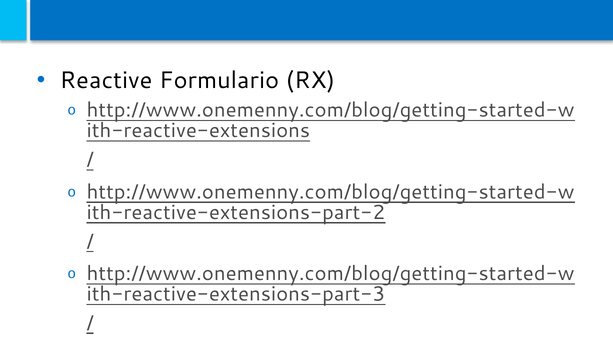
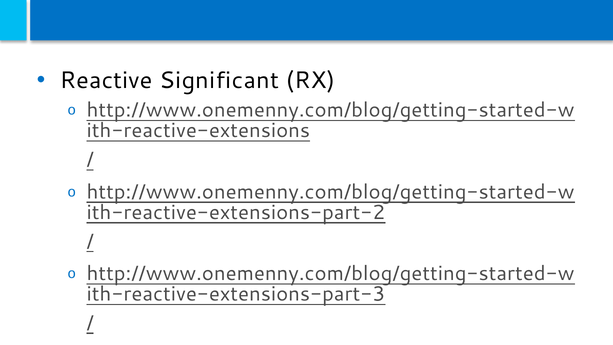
Formulario: Formulario -> Significant
